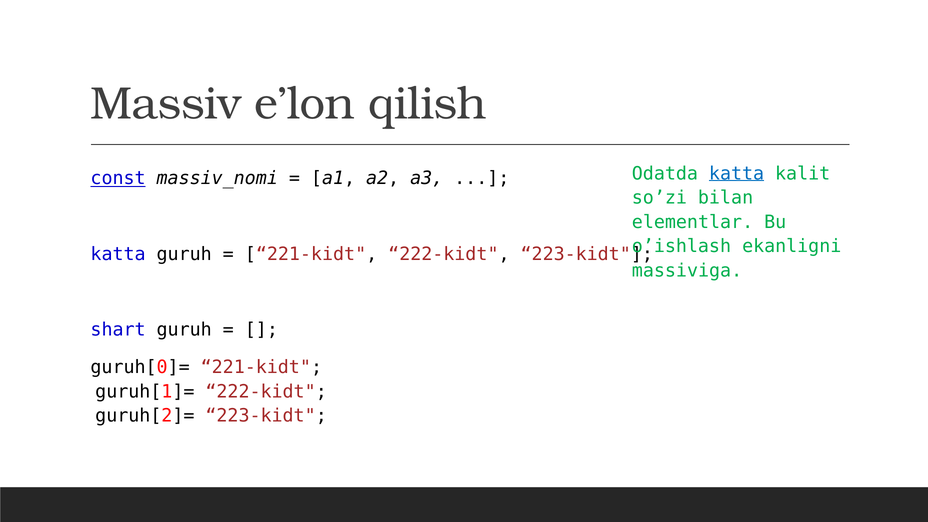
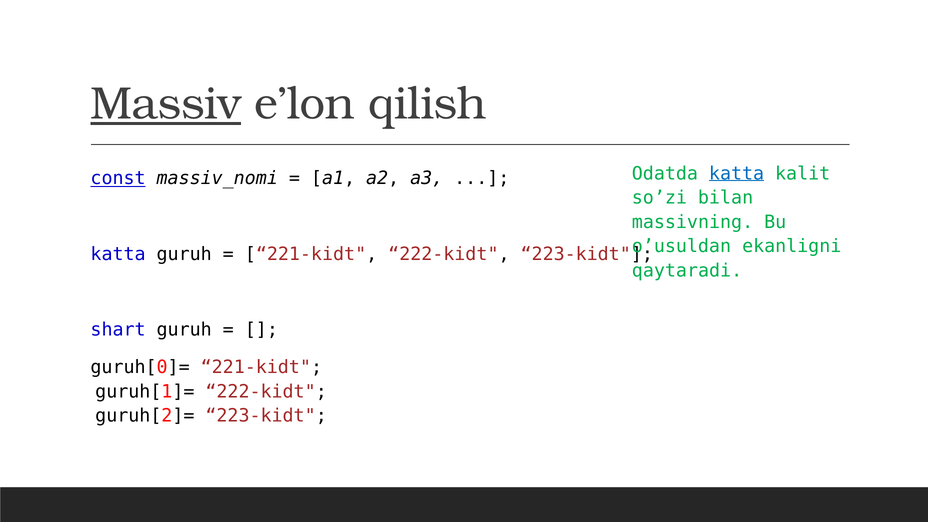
Massiv underline: none -> present
elementlar: elementlar -> massivning
o’ishlash: o’ishlash -> o’usuldan
massiviga: massiviga -> qaytaradi
